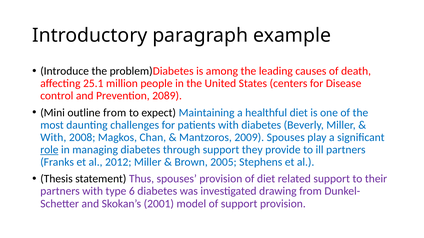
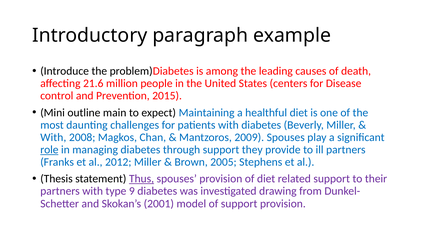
25.1: 25.1 -> 21.6
2089: 2089 -> 2015
outline from: from -> main
Thus underline: none -> present
6: 6 -> 9
